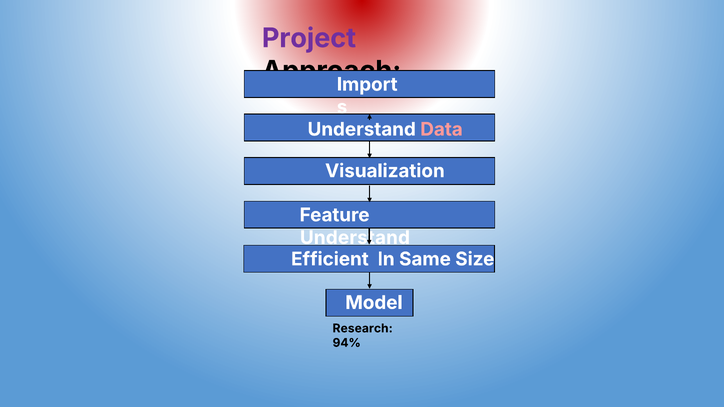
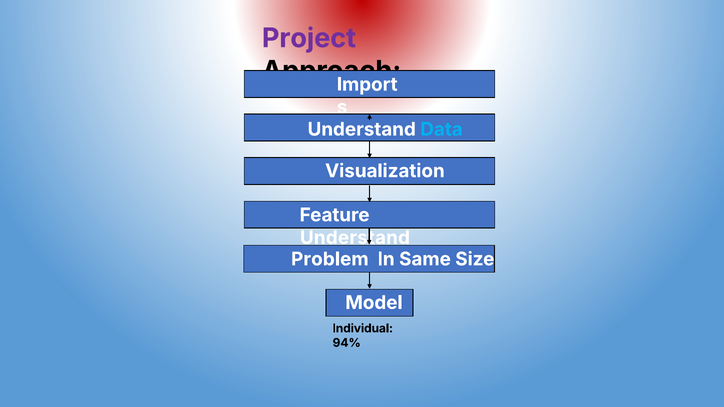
Data colour: pink -> light blue
Efficient: Efficient -> Problem
Research: Research -> Individual
